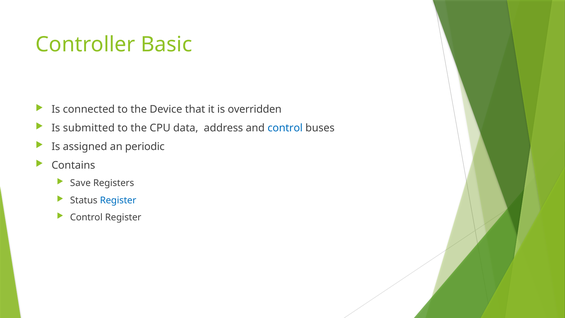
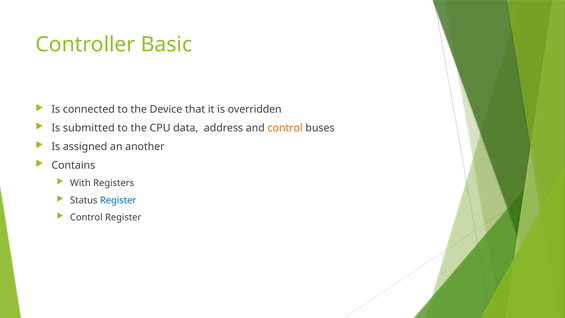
control at (285, 128) colour: blue -> orange
periodic: periodic -> another
Save: Save -> With
